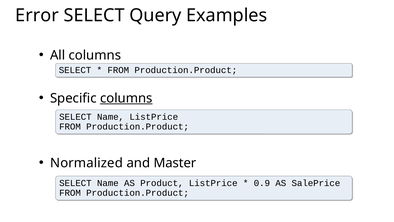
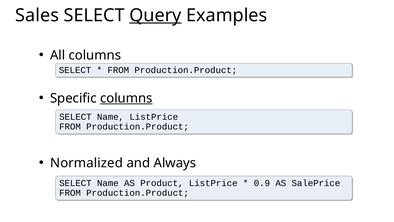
Error: Error -> Sales
Query underline: none -> present
Master: Master -> Always
